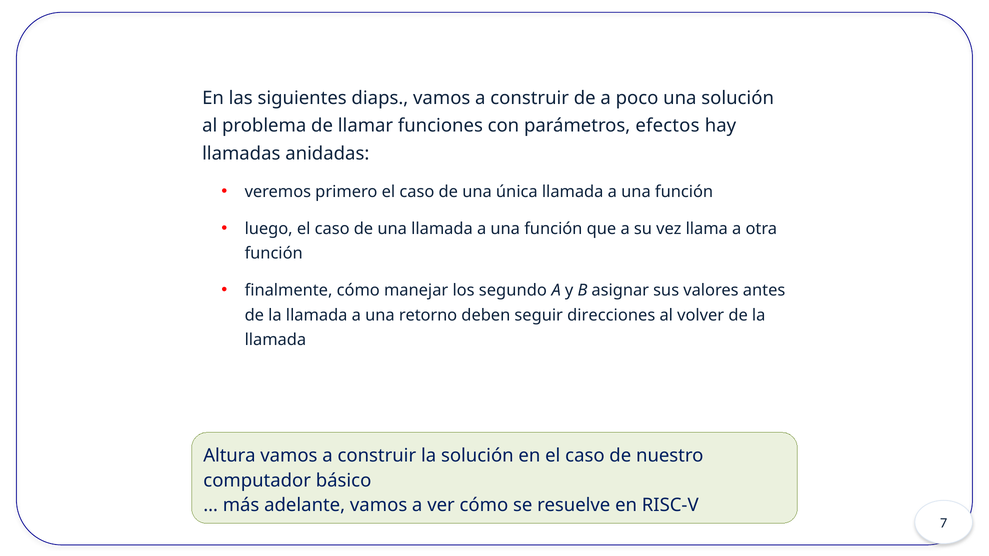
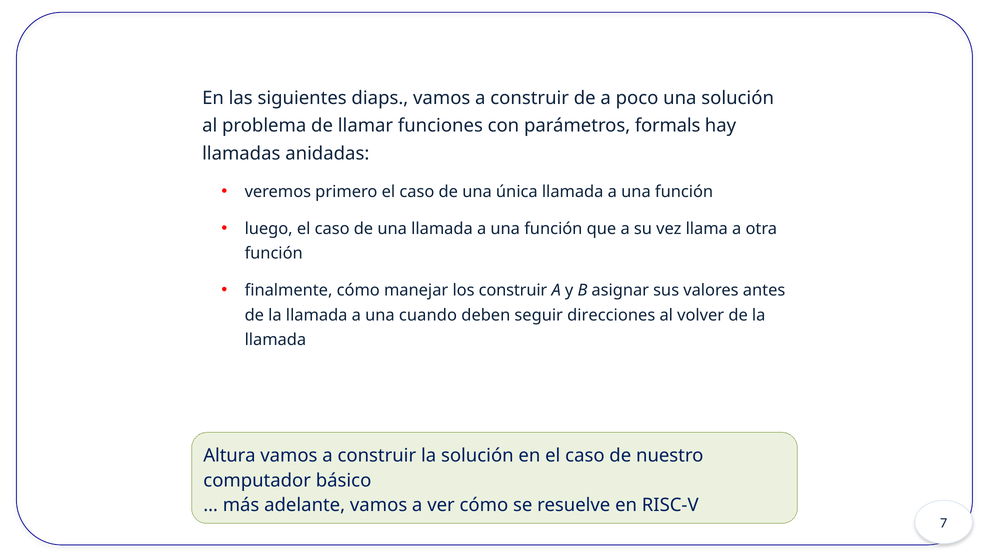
efectos: efectos -> formals
los segundo: segundo -> construir
retorno: retorno -> cuando
